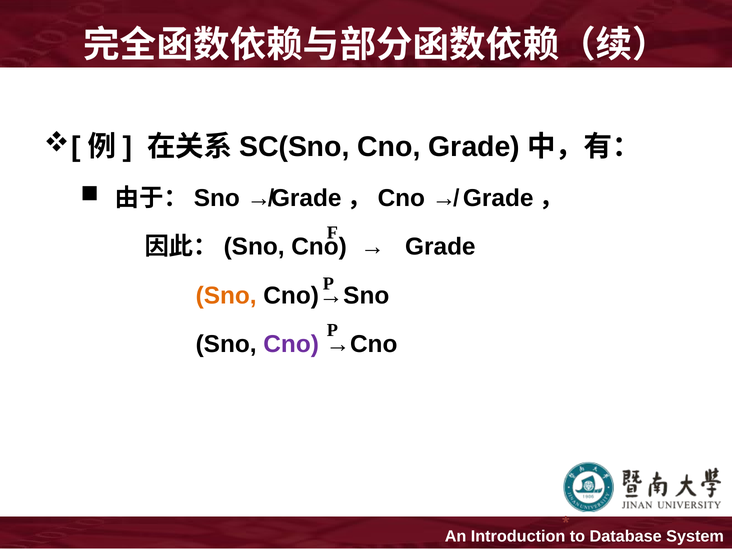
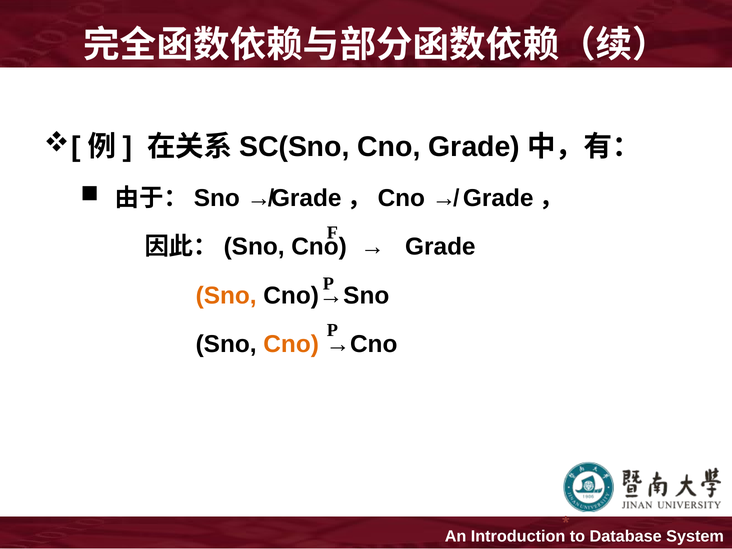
Cno at (291, 344) colour: purple -> orange
